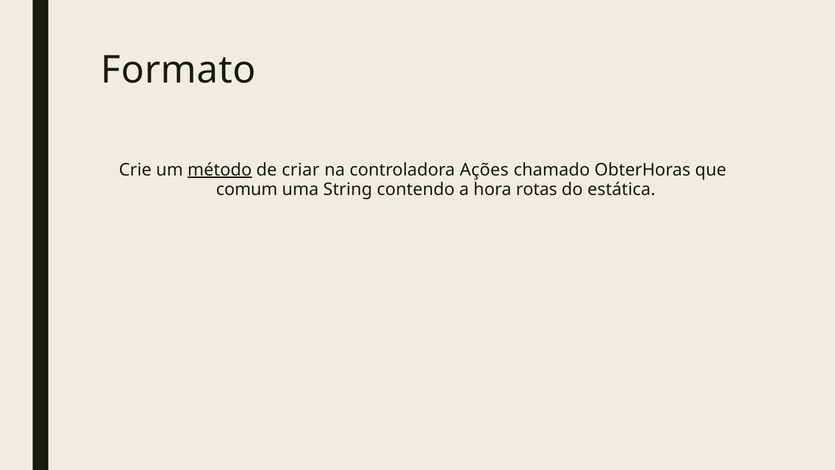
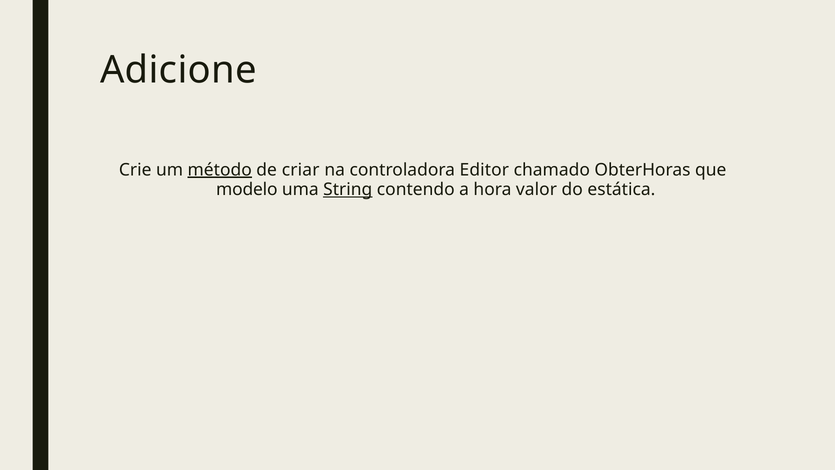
Formato: Formato -> Adicione
Ações: Ações -> Editor
comum: comum -> modelo
String underline: none -> present
rotas: rotas -> valor
